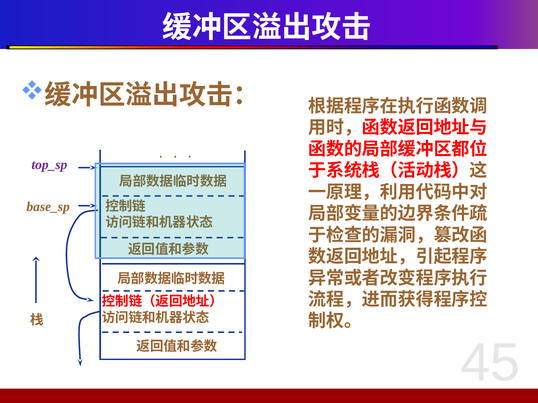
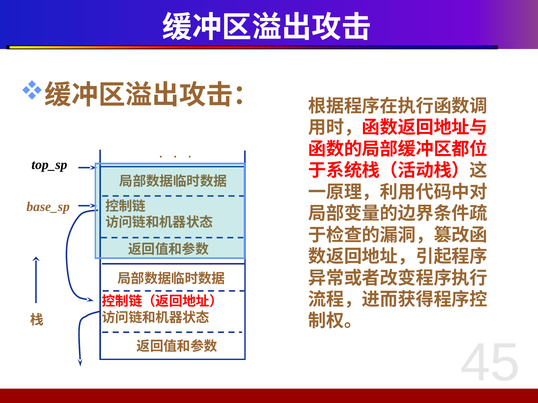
top_sp colour: purple -> black
